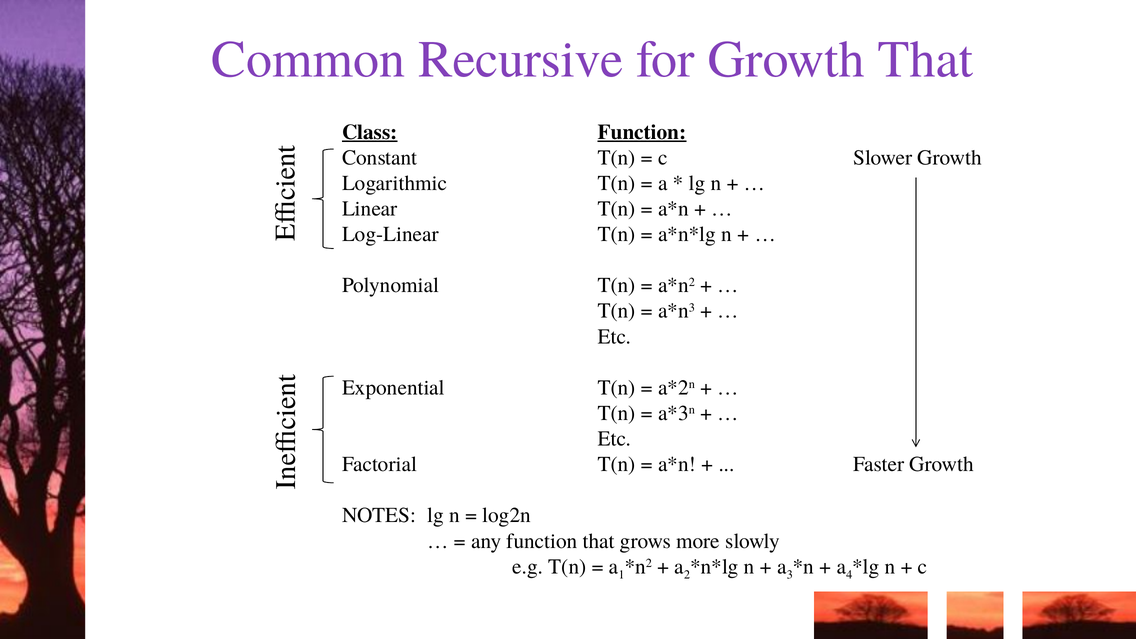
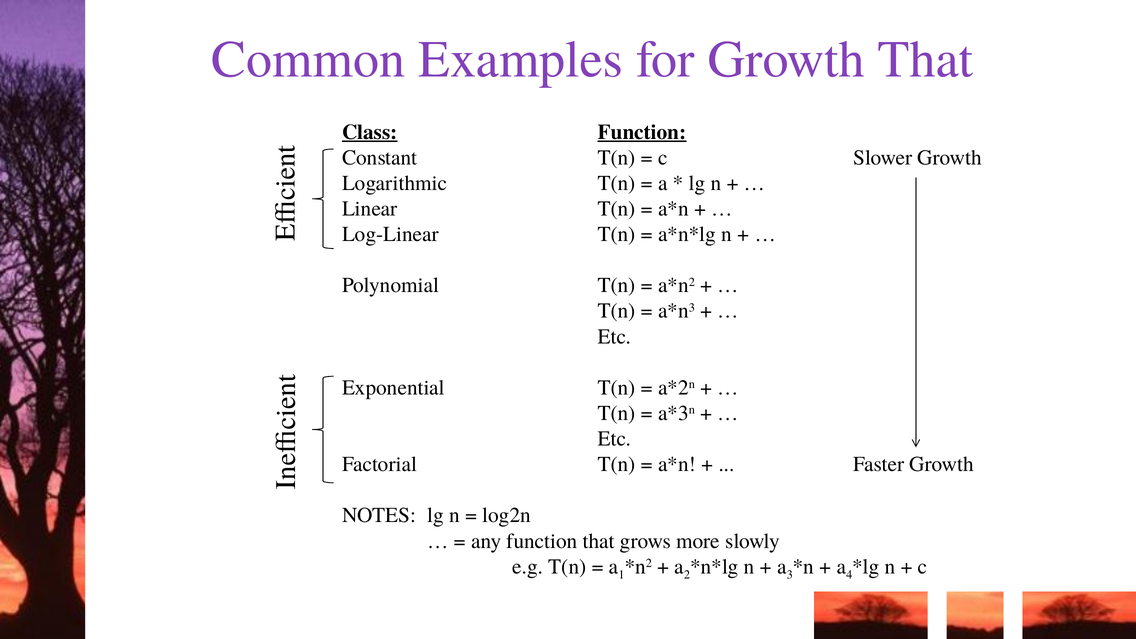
Recursive: Recursive -> Examples
